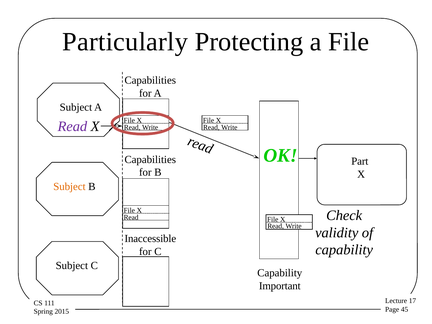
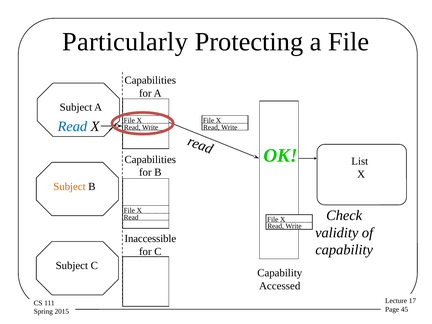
Read at (72, 126) colour: purple -> blue
Part: Part -> List
Important: Important -> Accessed
